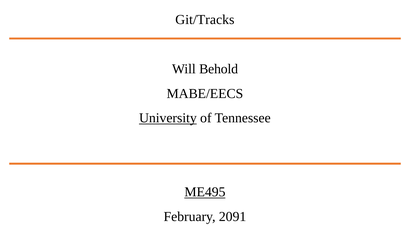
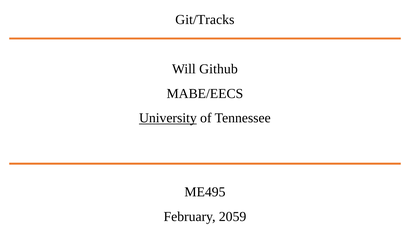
Behold: Behold -> Github
ME495 underline: present -> none
2091: 2091 -> 2059
